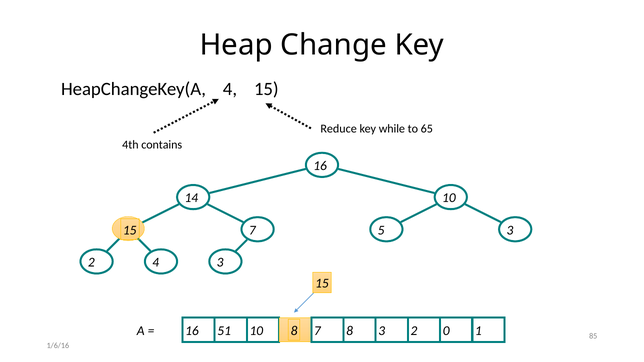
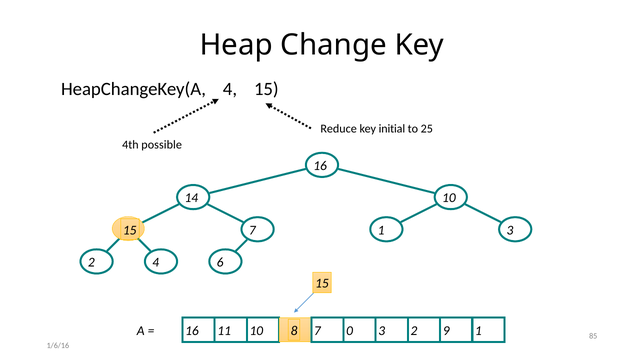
while: while -> initial
65: 65 -> 25
contains: contains -> possible
7 5: 5 -> 1
4 3: 3 -> 6
51: 51 -> 11
7 8: 8 -> 0
0: 0 -> 9
